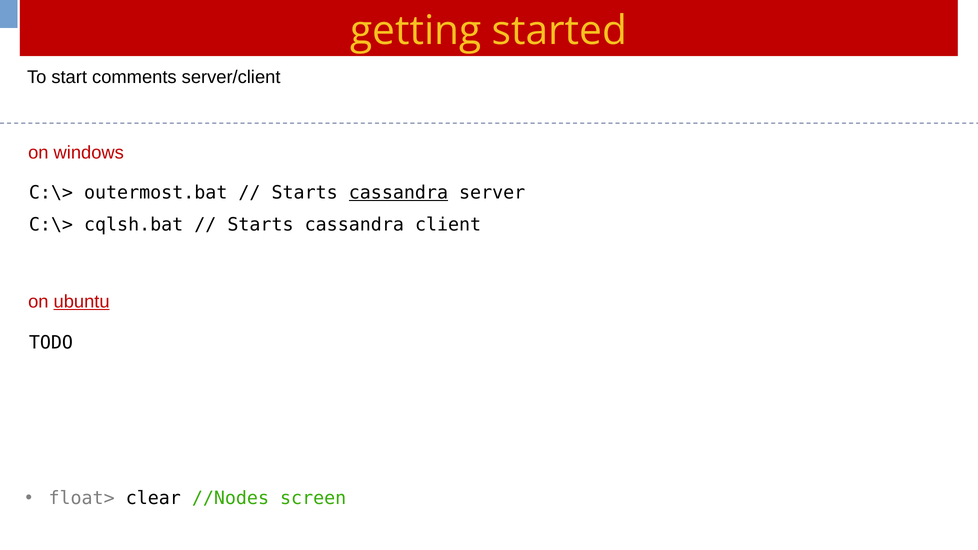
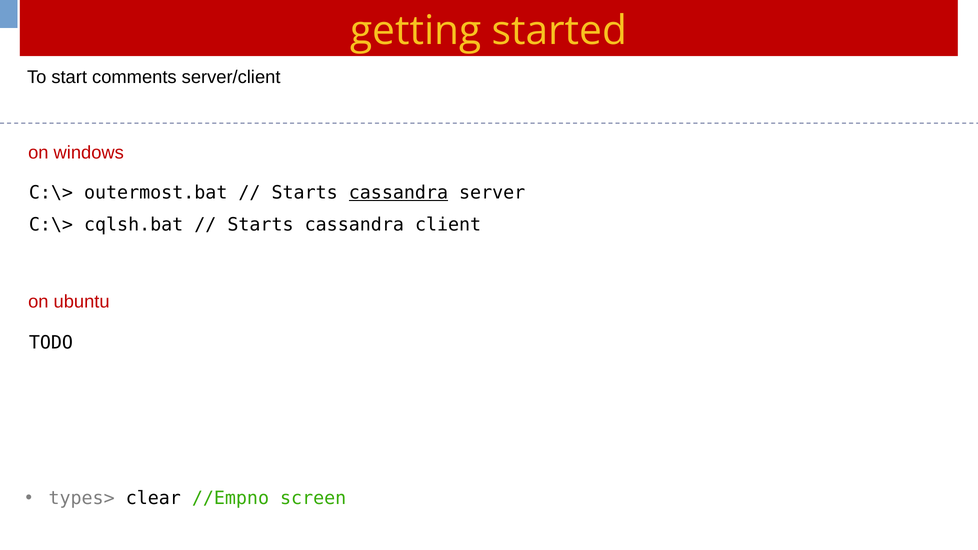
ubuntu underline: present -> none
float>: float> -> types>
//Nodes: //Nodes -> //Empno
